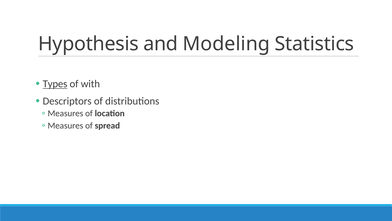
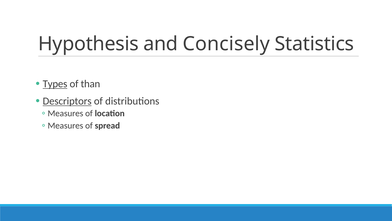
Modeling: Modeling -> Concisely
with: with -> than
Descriptors underline: none -> present
